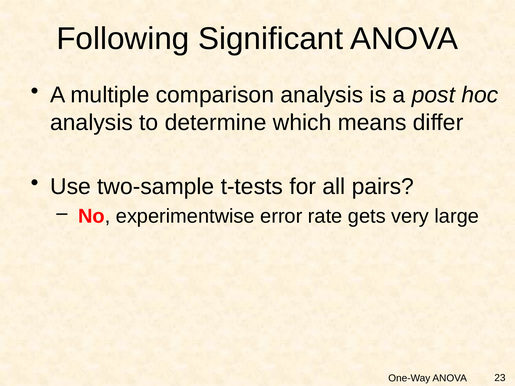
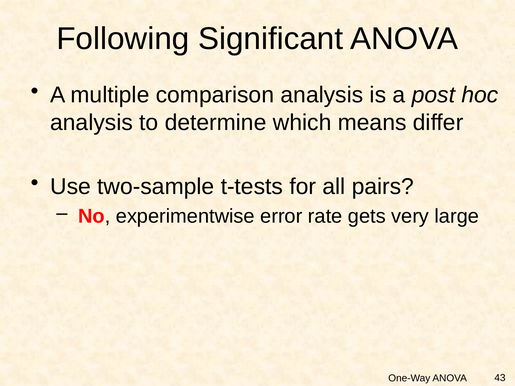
23: 23 -> 43
